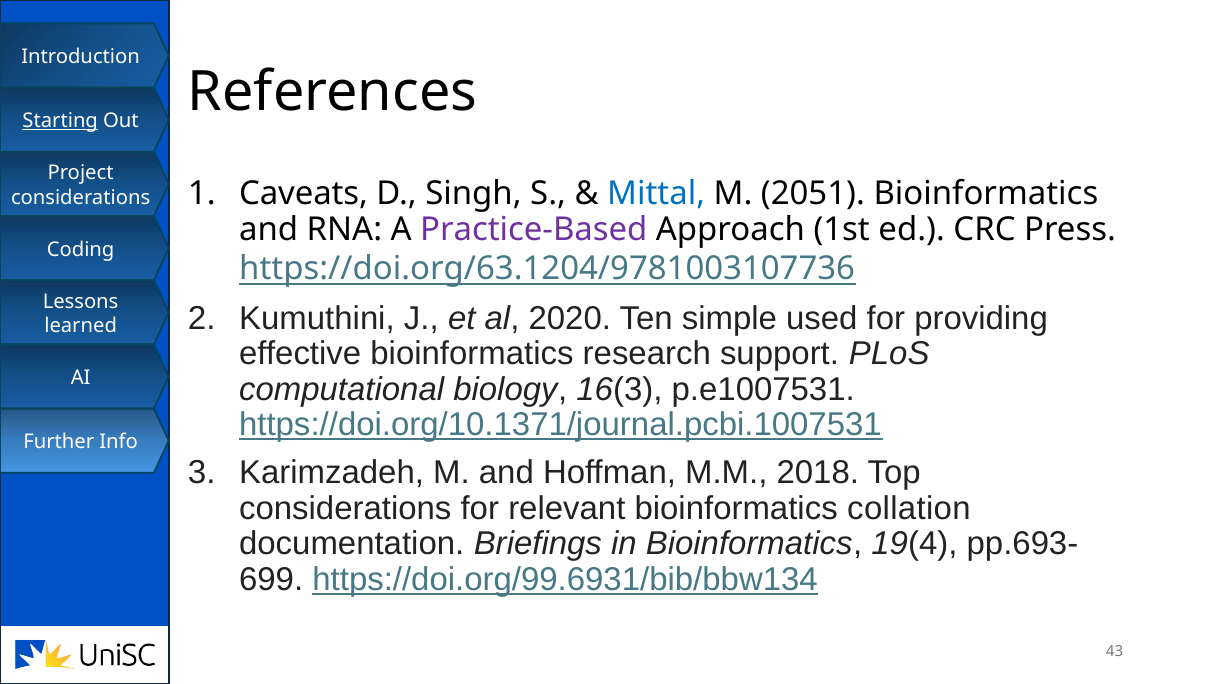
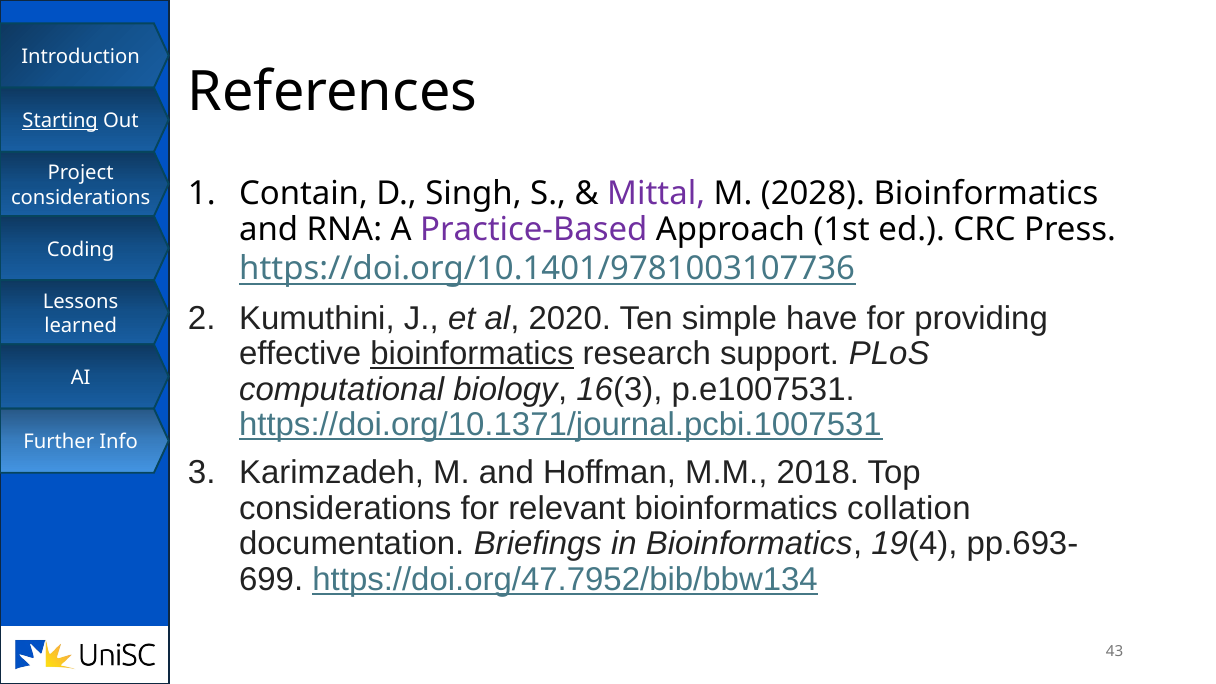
Caveats: Caveats -> Contain
Mittal colour: blue -> purple
2051: 2051 -> 2028
https://doi.org/63.1204/9781003107736: https://doi.org/63.1204/9781003107736 -> https://doi.org/10.1401/9781003107736
used: used -> have
bioinformatics at (472, 354) underline: none -> present
https://doi.org/99.6931/bib/bbw134: https://doi.org/99.6931/bib/bbw134 -> https://doi.org/47.7952/bib/bbw134
